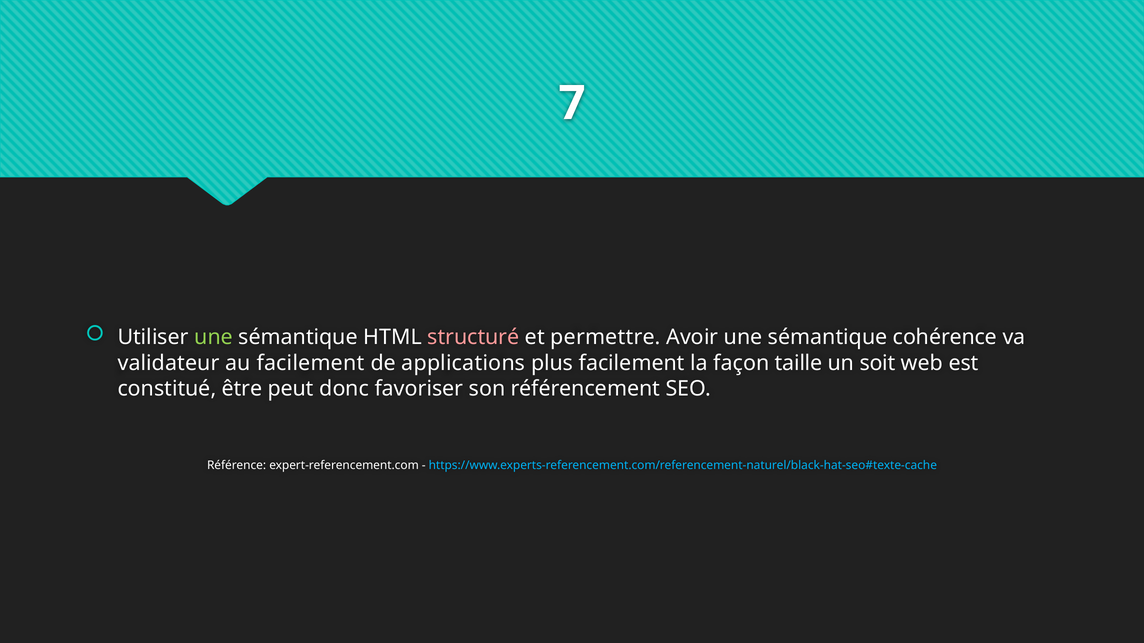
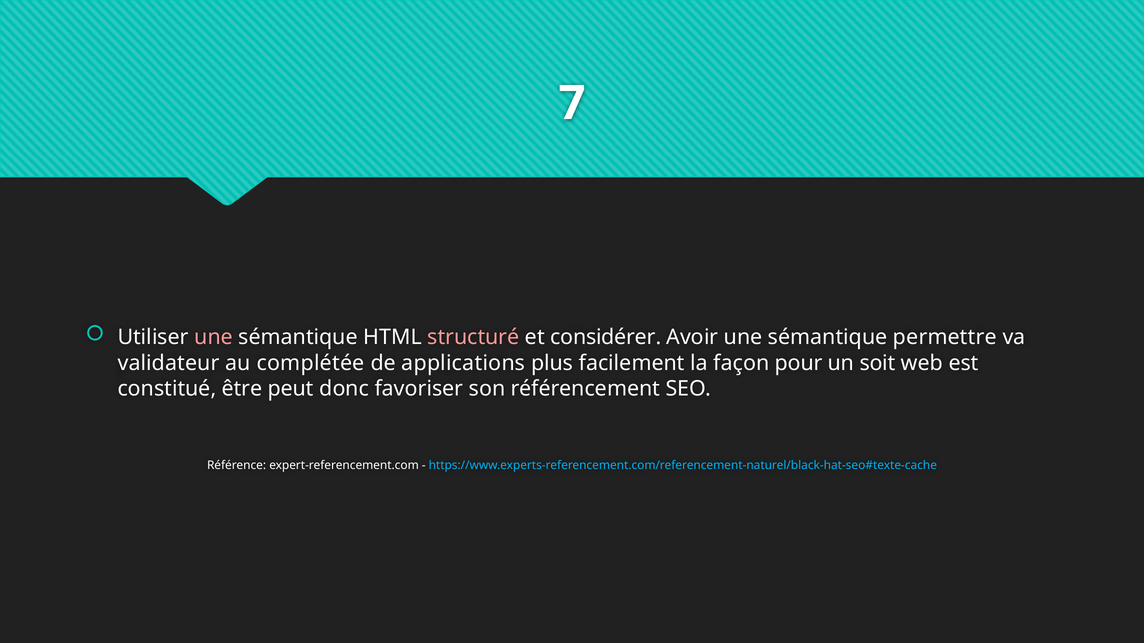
une at (214, 338) colour: light green -> pink
permettre: permettre -> considérer
cohérence: cohérence -> permettre
au facilement: facilement -> complétée
taille: taille -> pour
